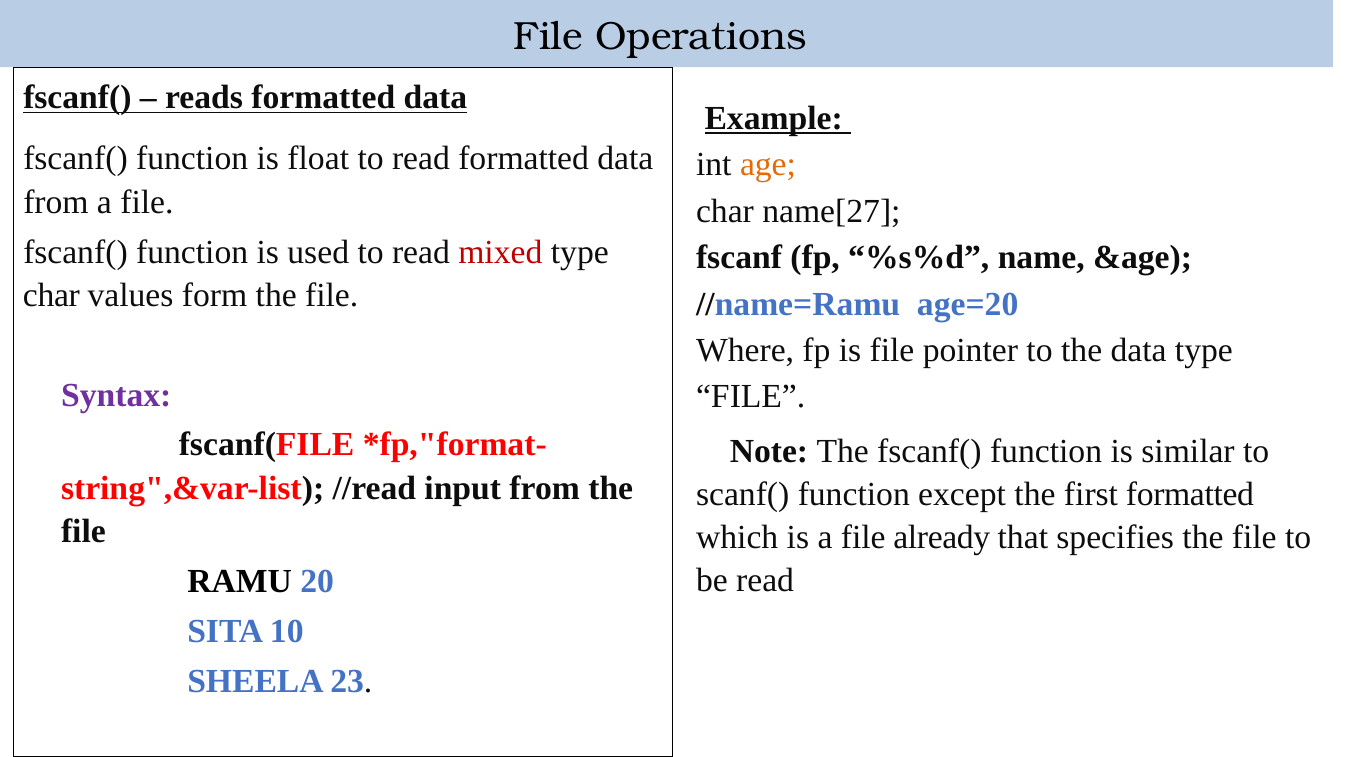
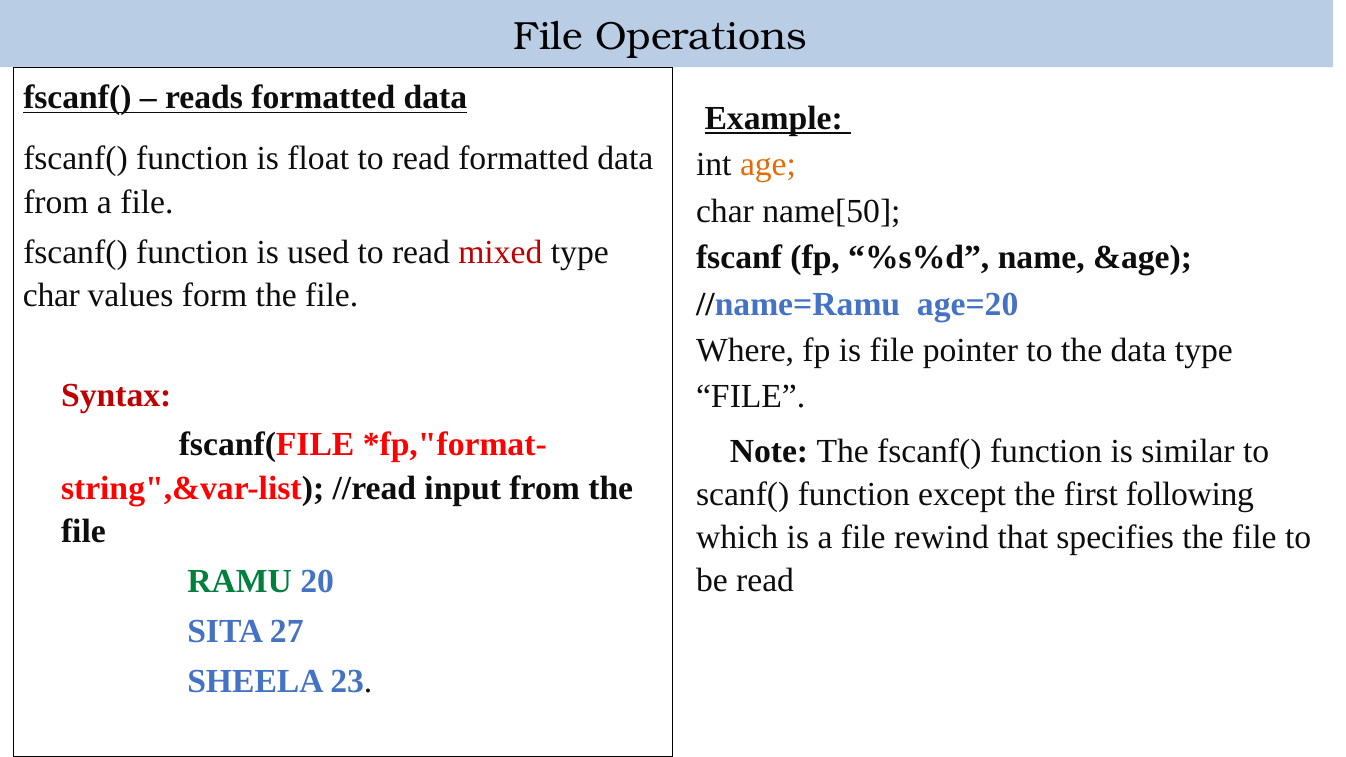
name[27: name[27 -> name[50
Syntax colour: purple -> red
first formatted: formatted -> following
already: already -> rewind
RAMU colour: black -> green
10: 10 -> 27
